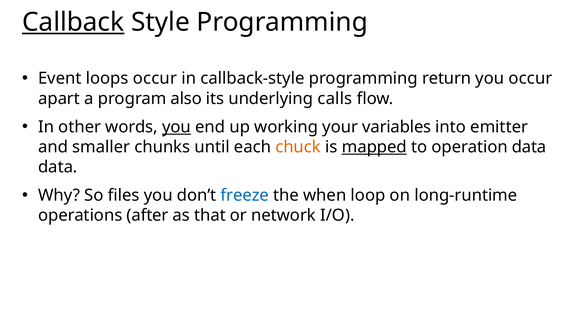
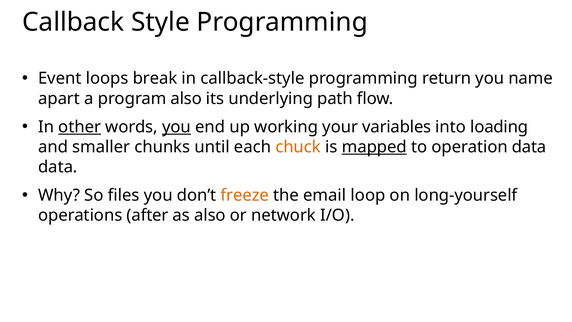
Callback underline: present -> none
loops occur: occur -> break
you occur: occur -> name
calls: calls -> path
other underline: none -> present
emitter: emitter -> loading
freeze colour: blue -> orange
when: when -> email
long-runtime: long-runtime -> long-yourself
as that: that -> also
